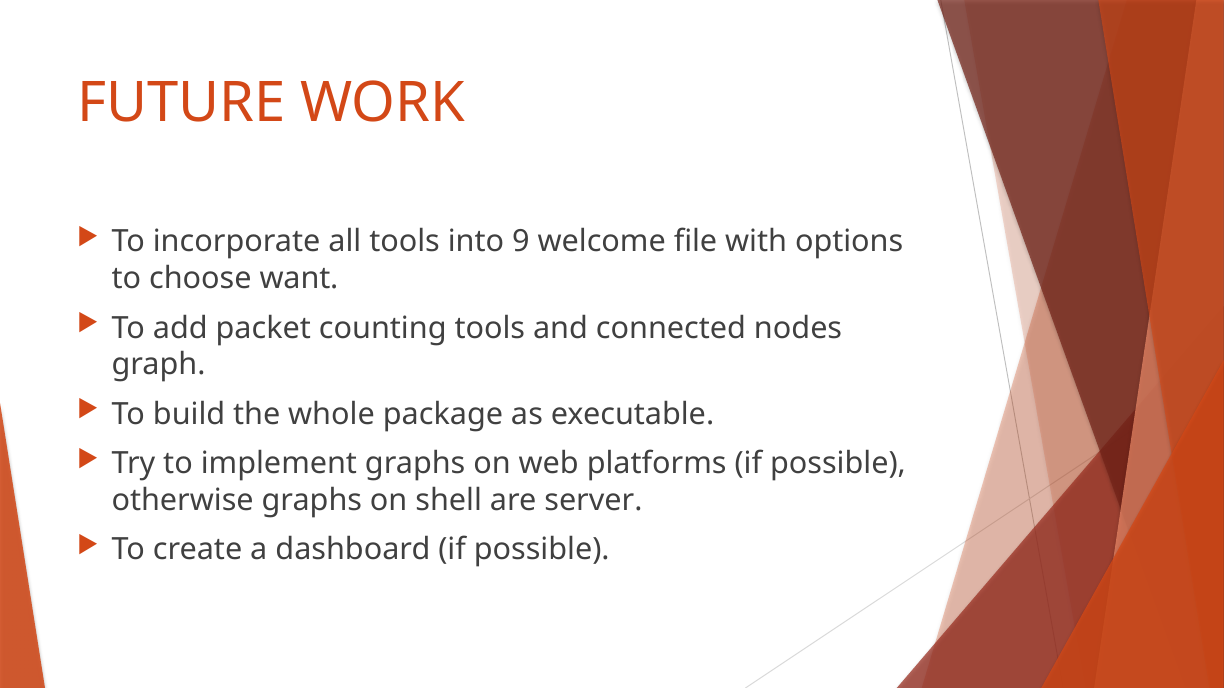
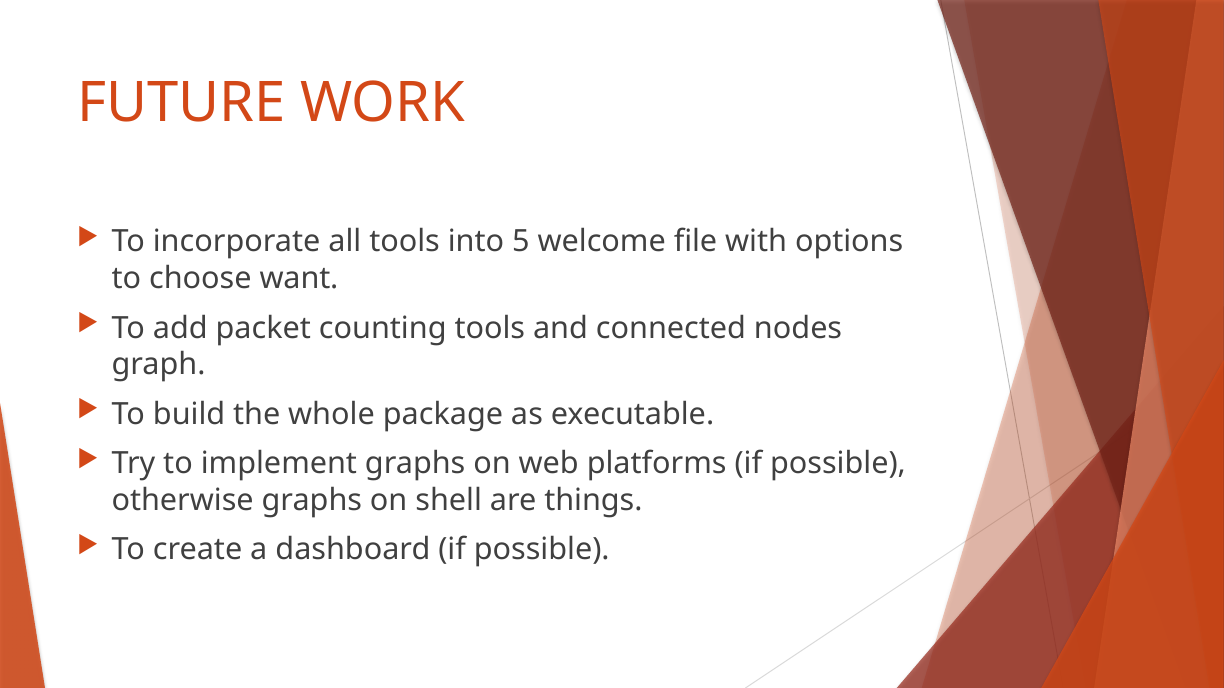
9: 9 -> 5
server: server -> things
